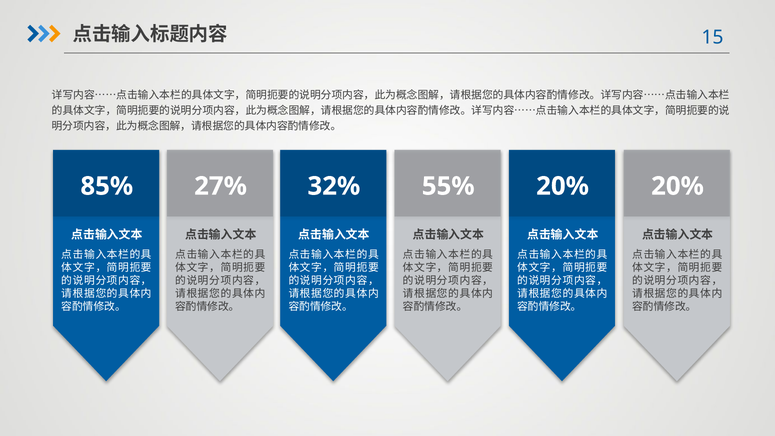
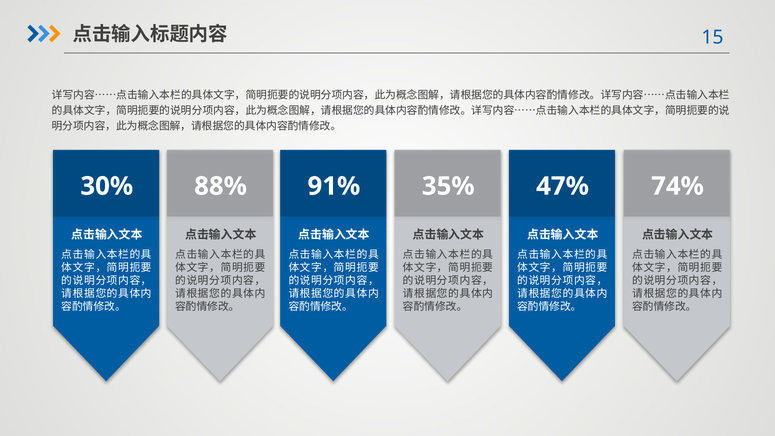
85%: 85% -> 30%
27%: 27% -> 88%
32%: 32% -> 91%
55%: 55% -> 35%
20% at (563, 186): 20% -> 47%
20% at (677, 186): 20% -> 74%
